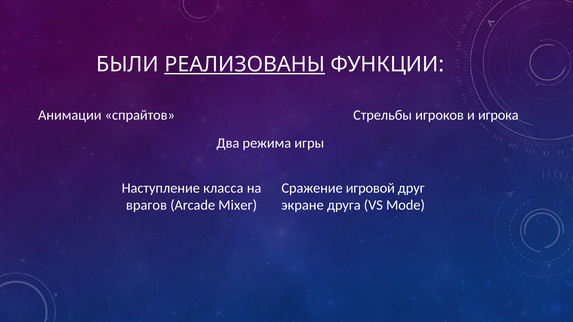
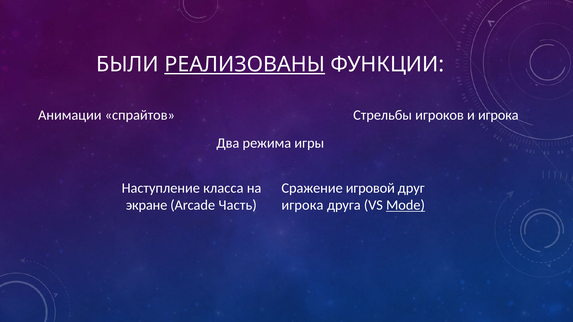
врагов: врагов -> экране
Mixer: Mixer -> Часть
экране at (302, 205): экране -> игрока
Mode underline: none -> present
